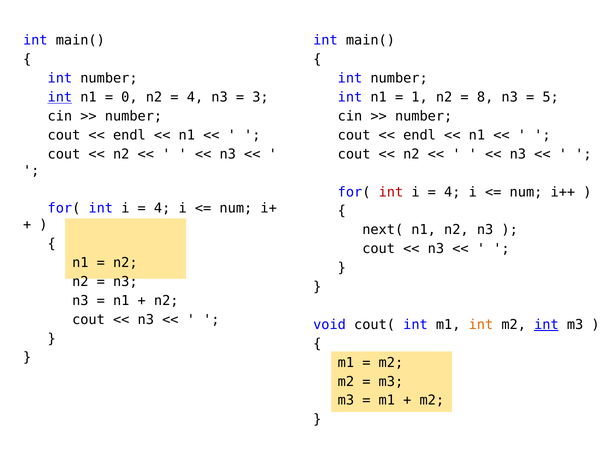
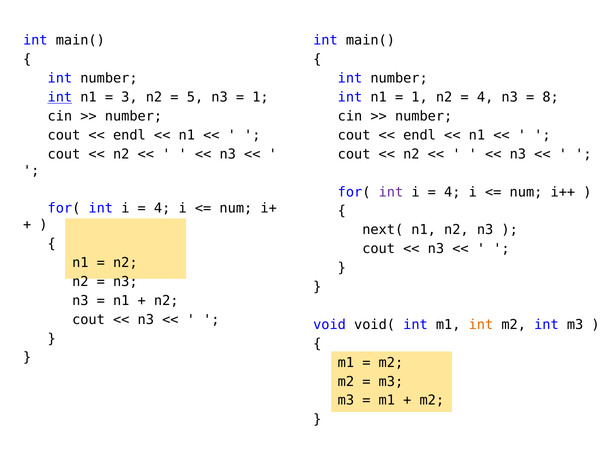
0: 0 -> 3
4 at (195, 97): 4 -> 5
3 at (260, 97): 3 -> 1
8 at (485, 97): 8 -> 4
5: 5 -> 8
int at (391, 192) colour: red -> purple
cout(: cout( -> void(
int at (546, 324) underline: present -> none
